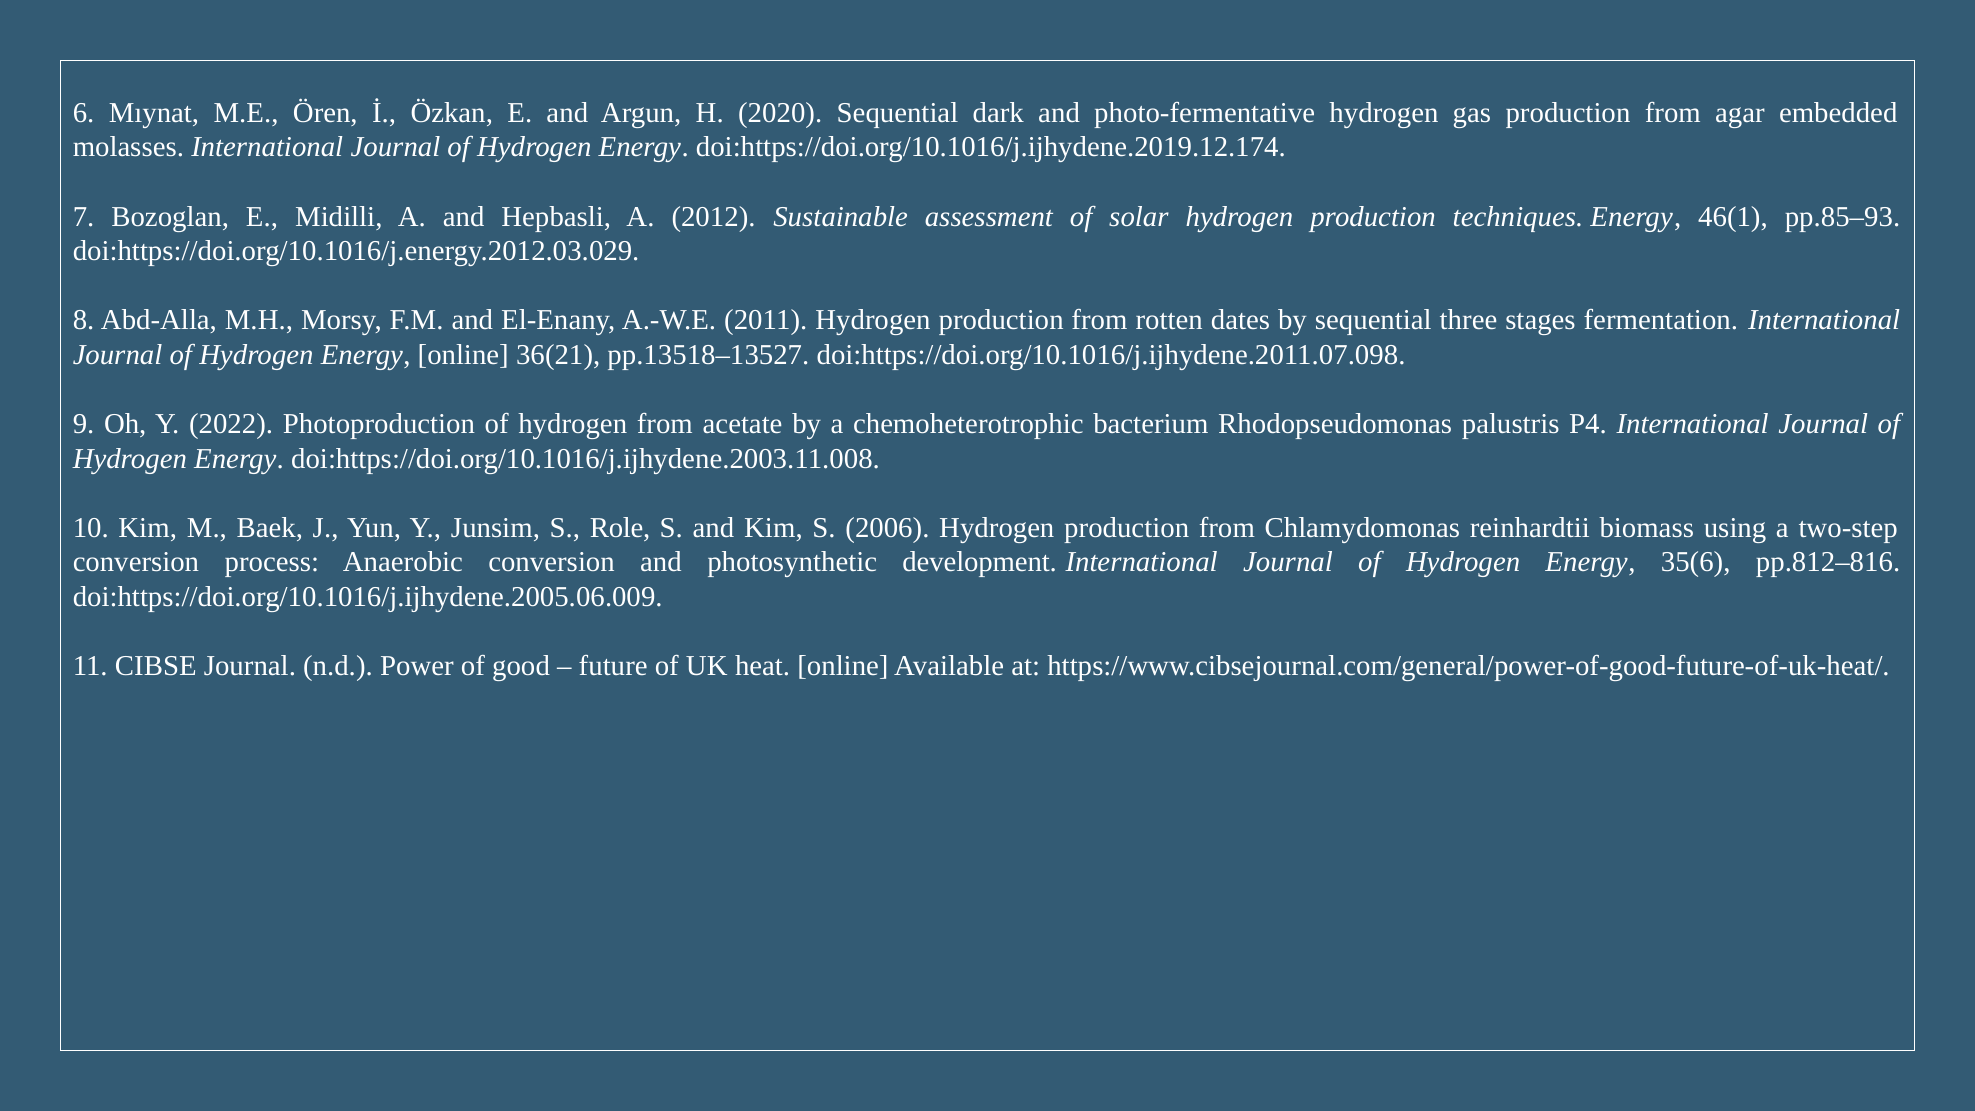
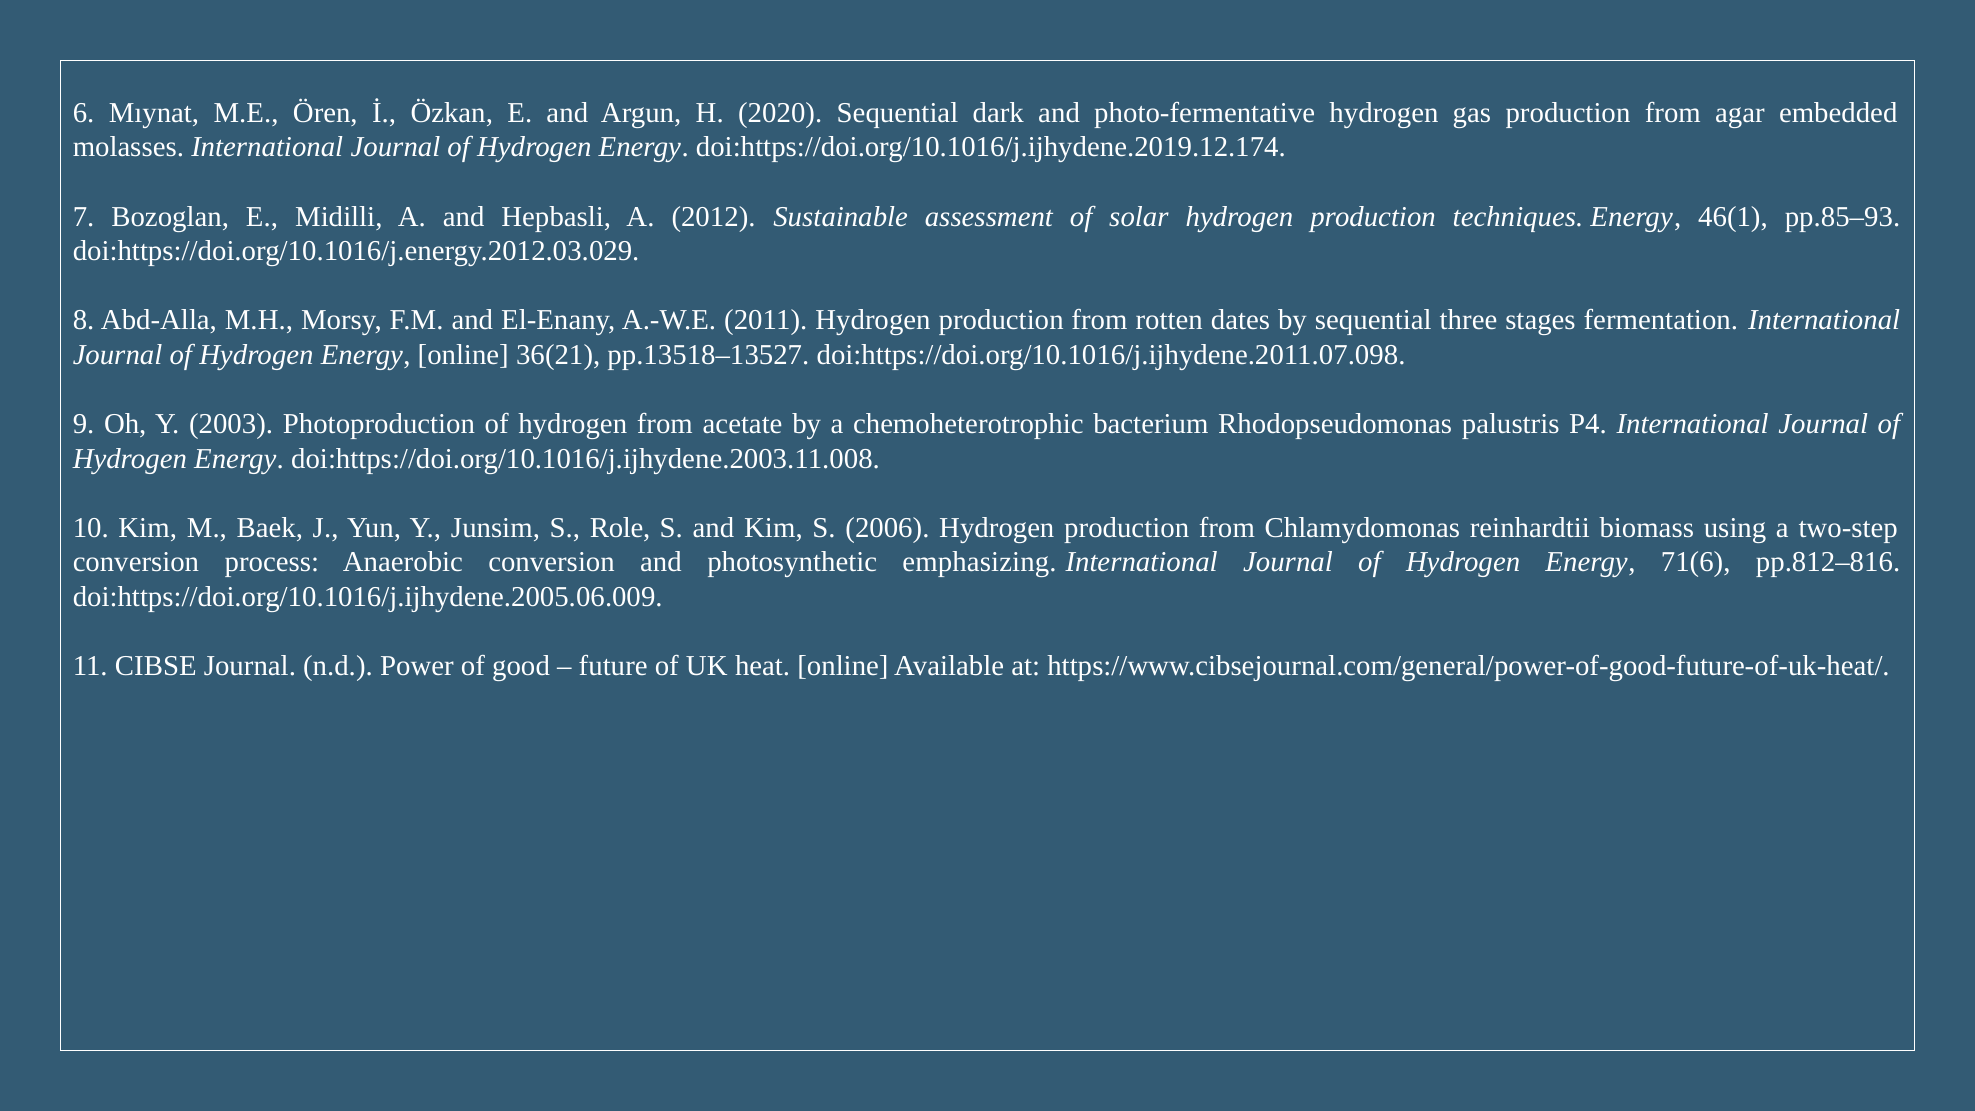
2022: 2022 -> 2003
development: development -> emphasizing
35(6: 35(6 -> 71(6
